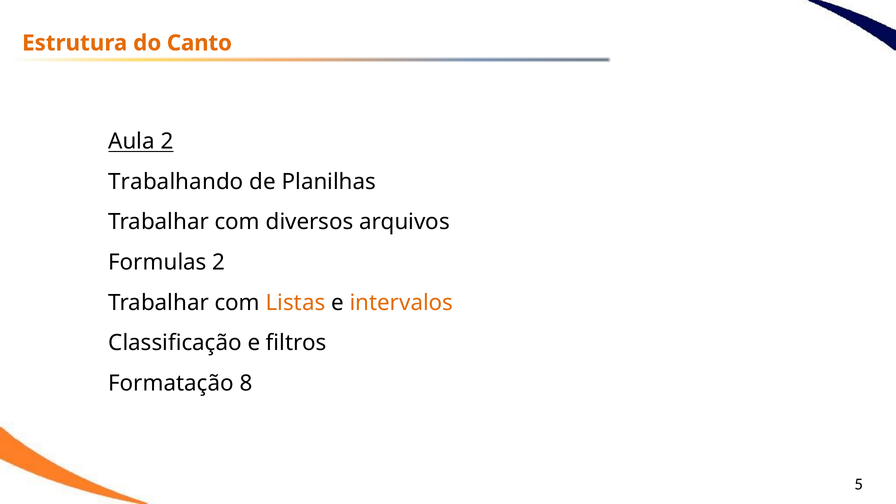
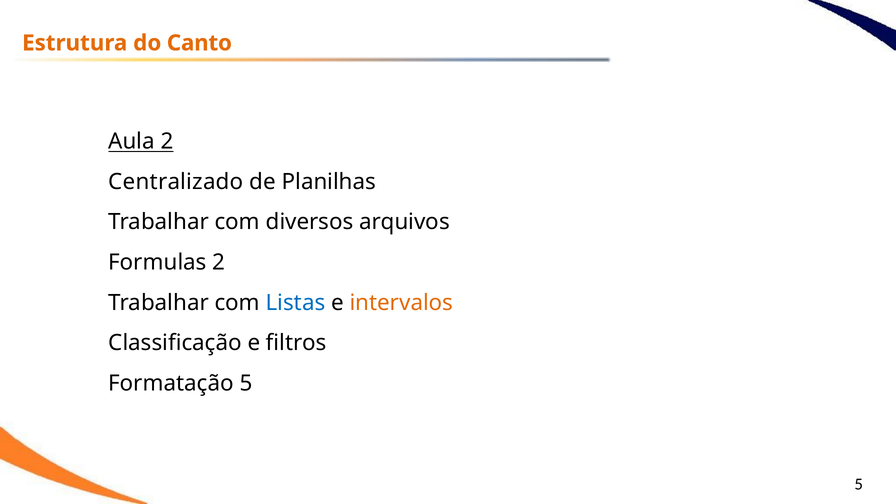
Trabalhando: Trabalhando -> Centralizado
Listas colour: orange -> blue
Formatação 8: 8 -> 5
